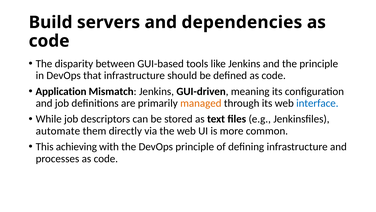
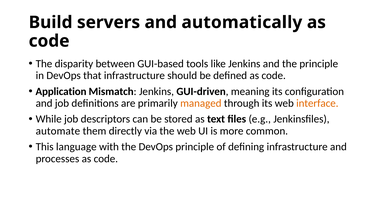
dependencies: dependencies -> automatically
interface colour: blue -> orange
achieving: achieving -> language
